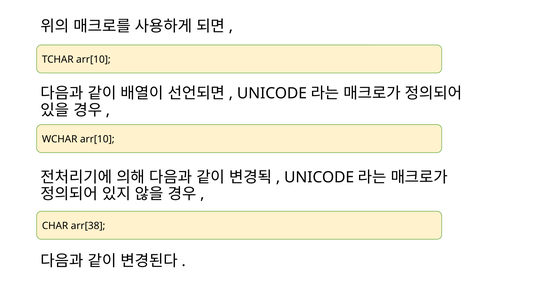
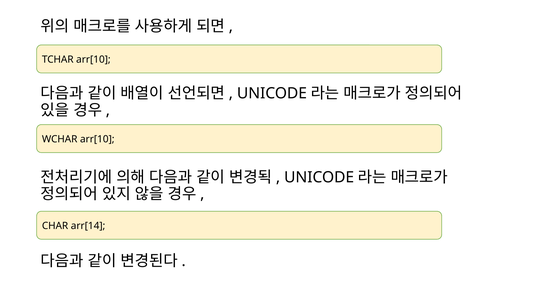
arr[38: arr[38 -> arr[14
